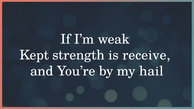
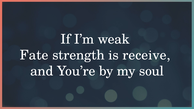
Kept: Kept -> Fate
hail: hail -> soul
